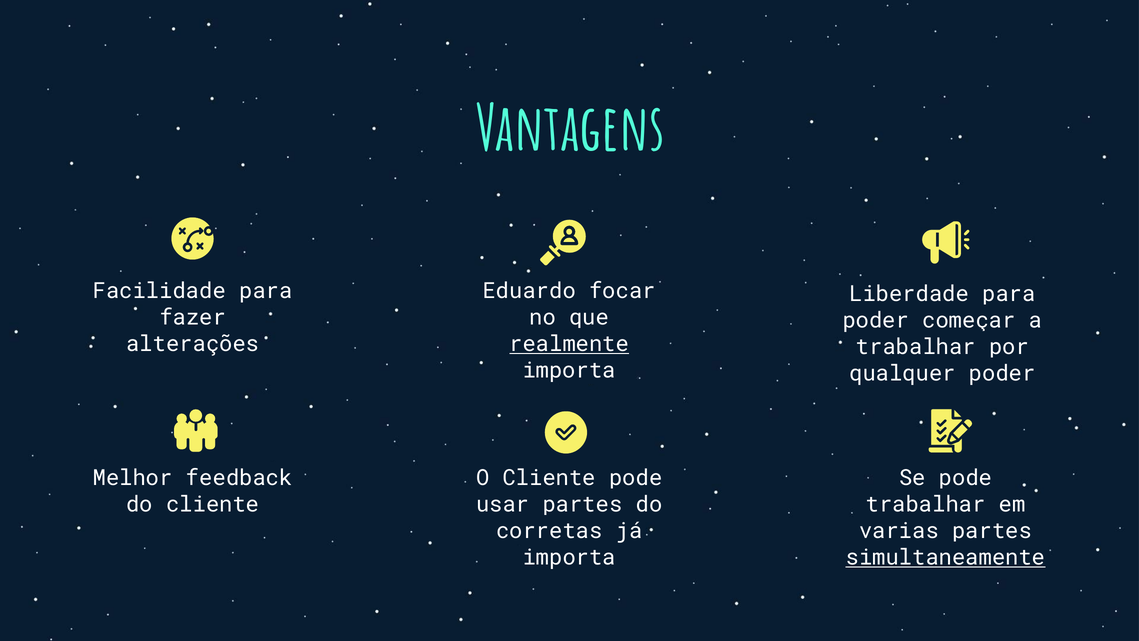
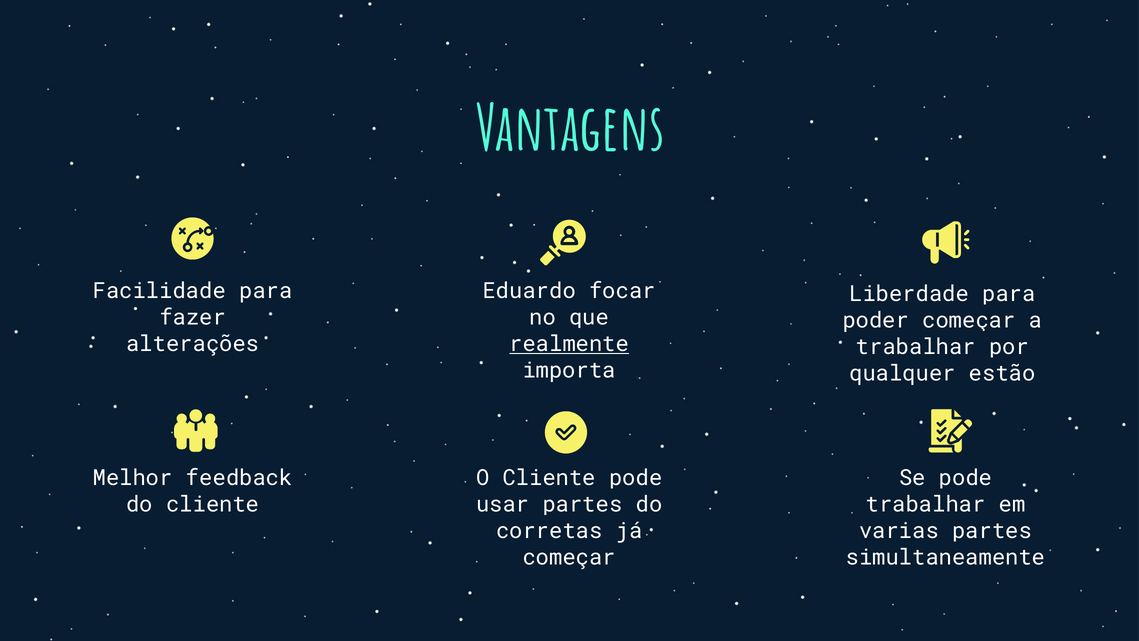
qualquer poder: poder -> estão
importa at (569, 557): importa -> começar
simultaneamente underline: present -> none
